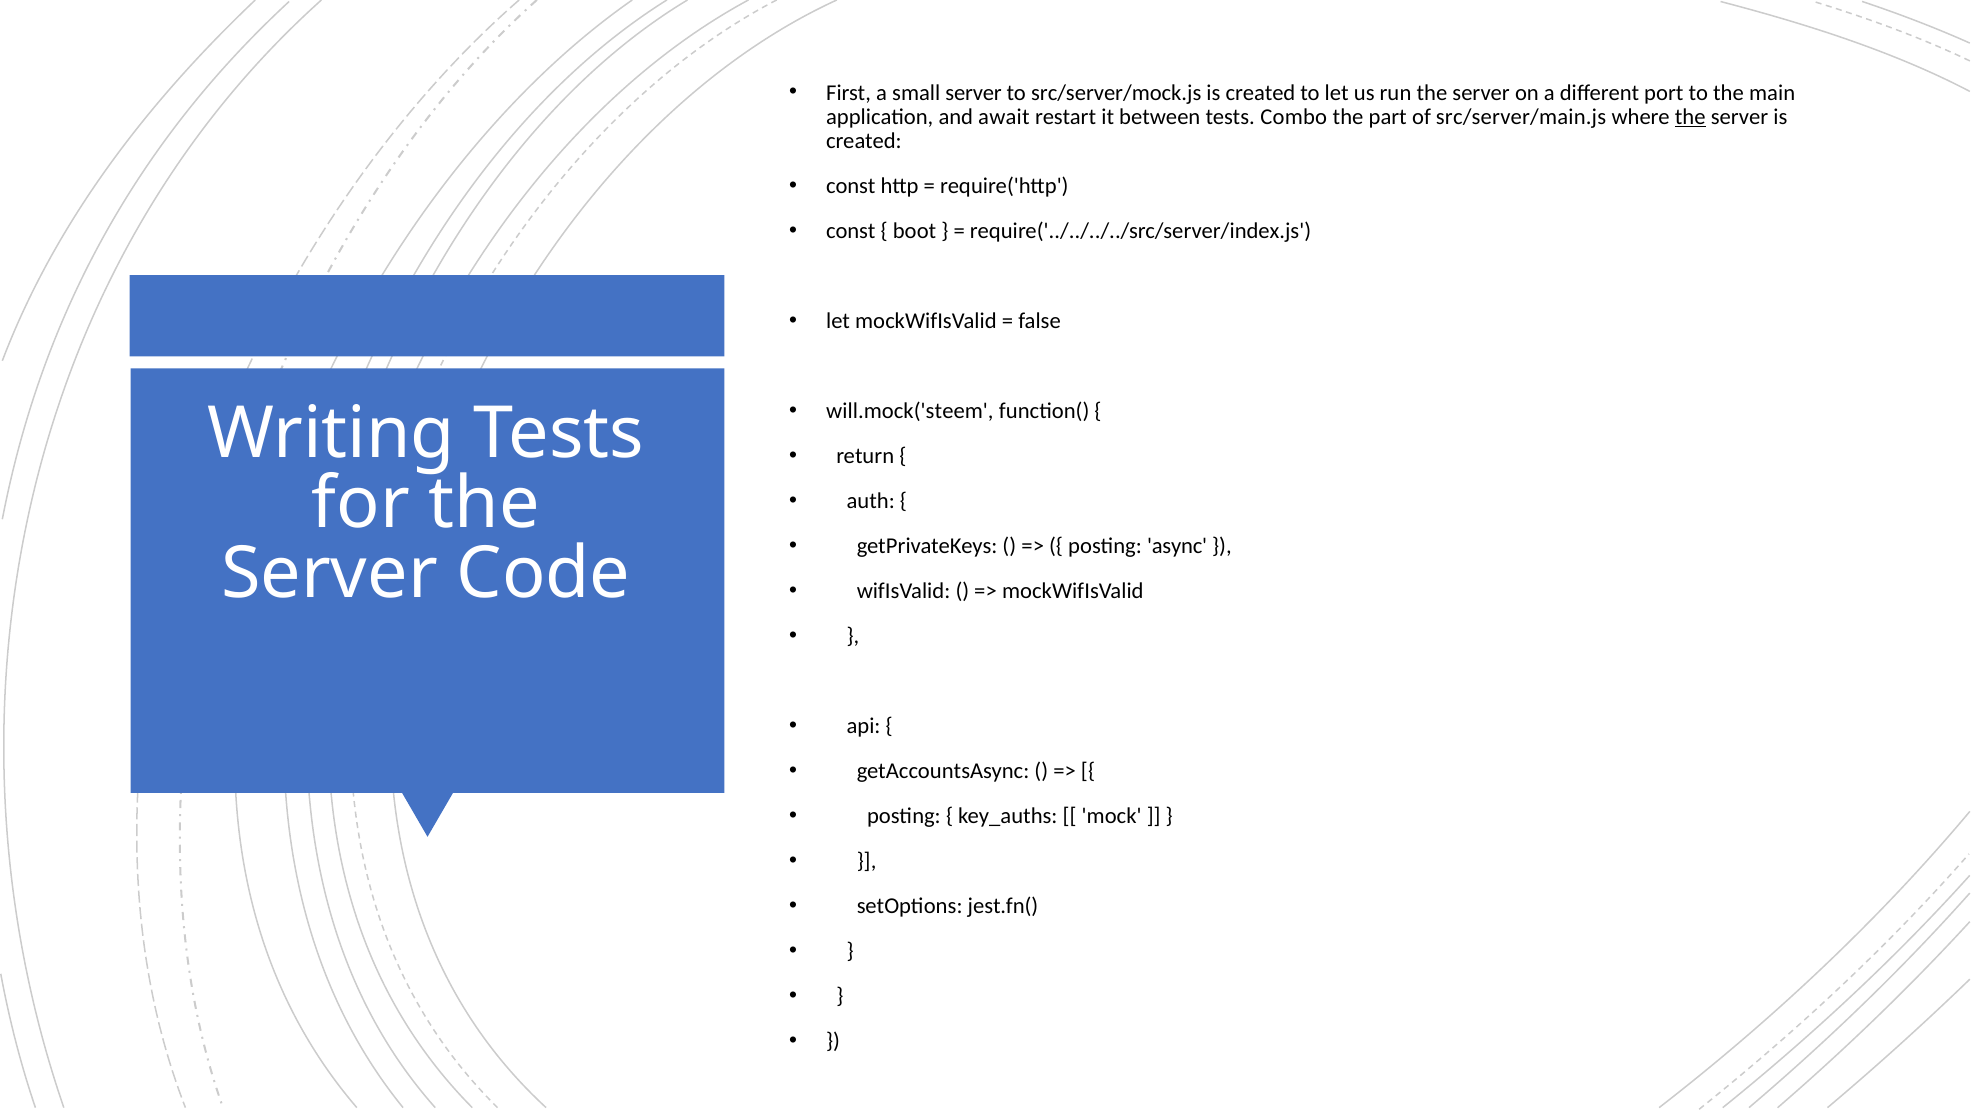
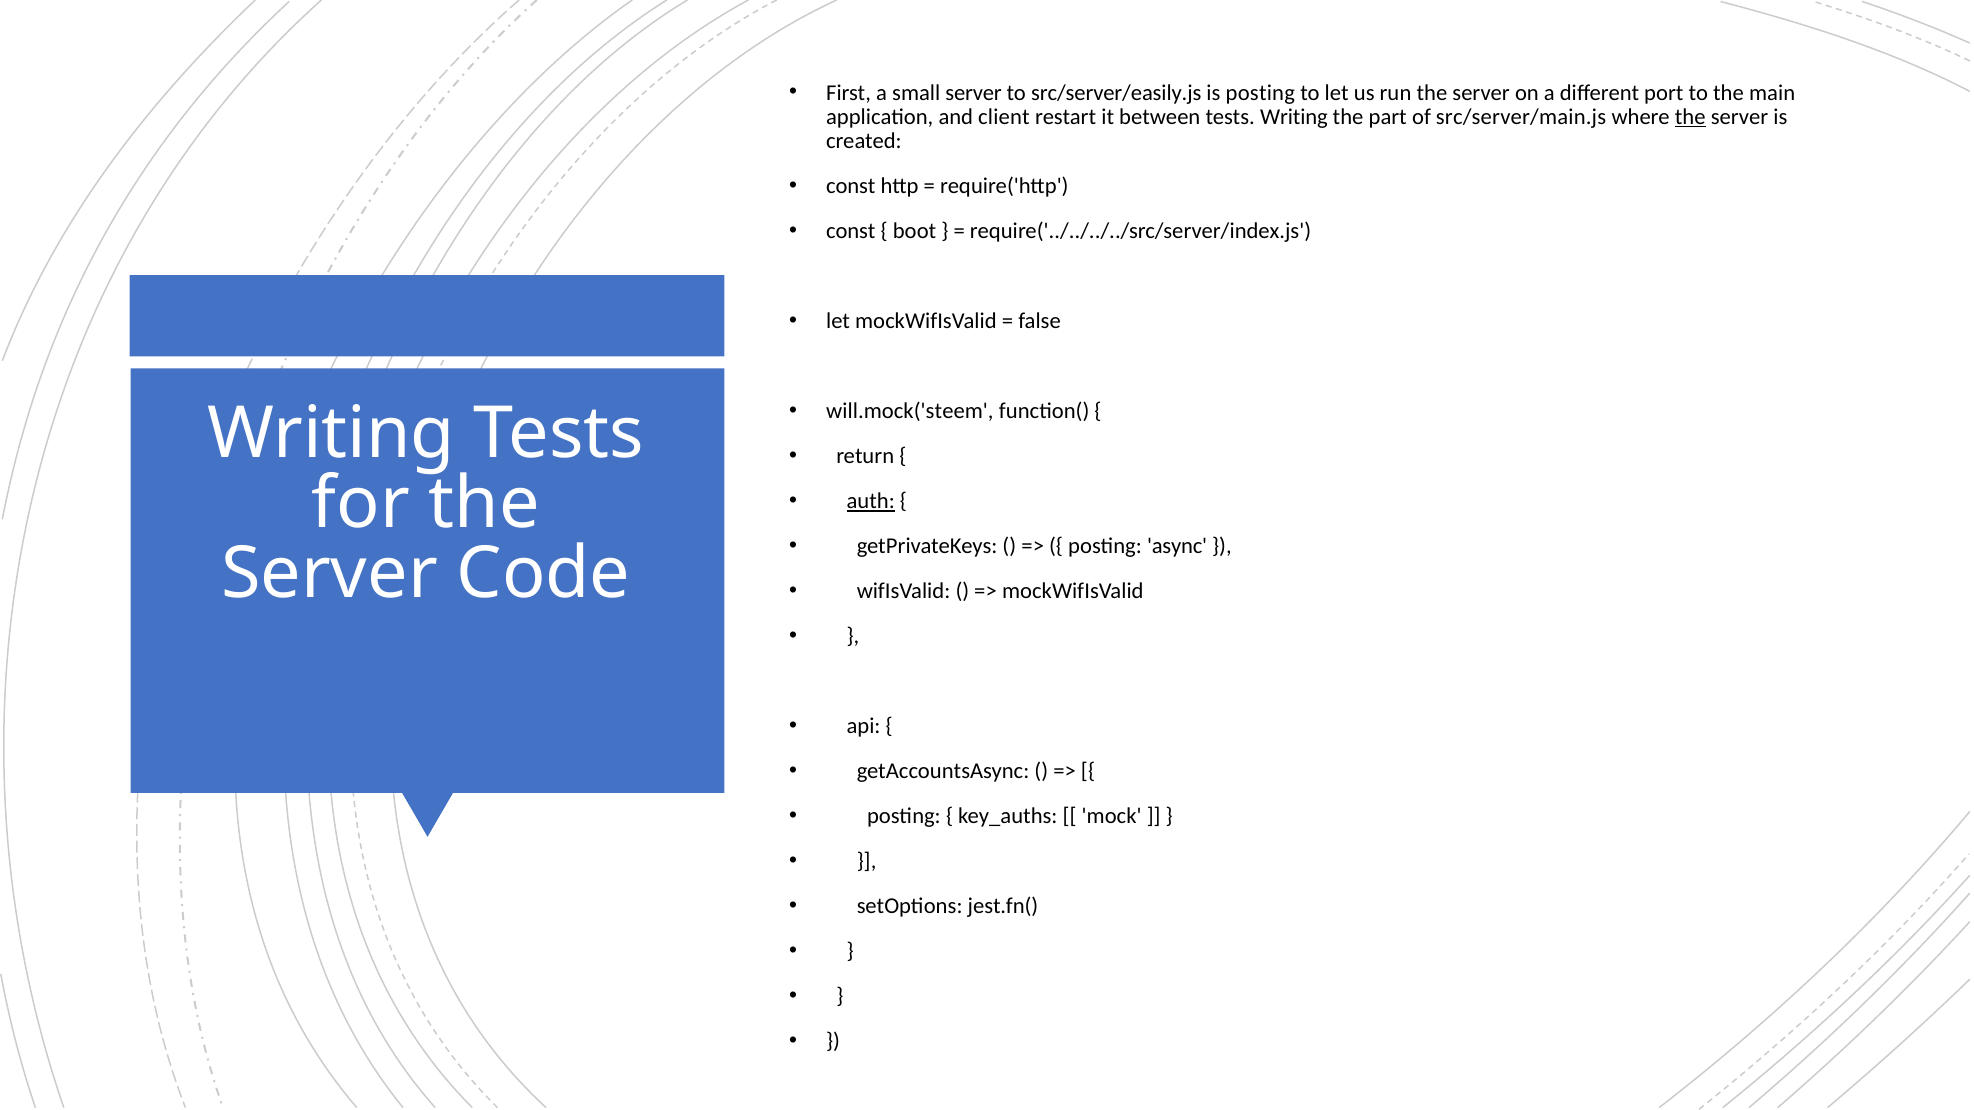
src/server/mock.js: src/server/mock.js -> src/server/easily.js
created at (1260, 93): created -> posting
await: await -> client
tests Combo: Combo -> Writing
auth underline: none -> present
